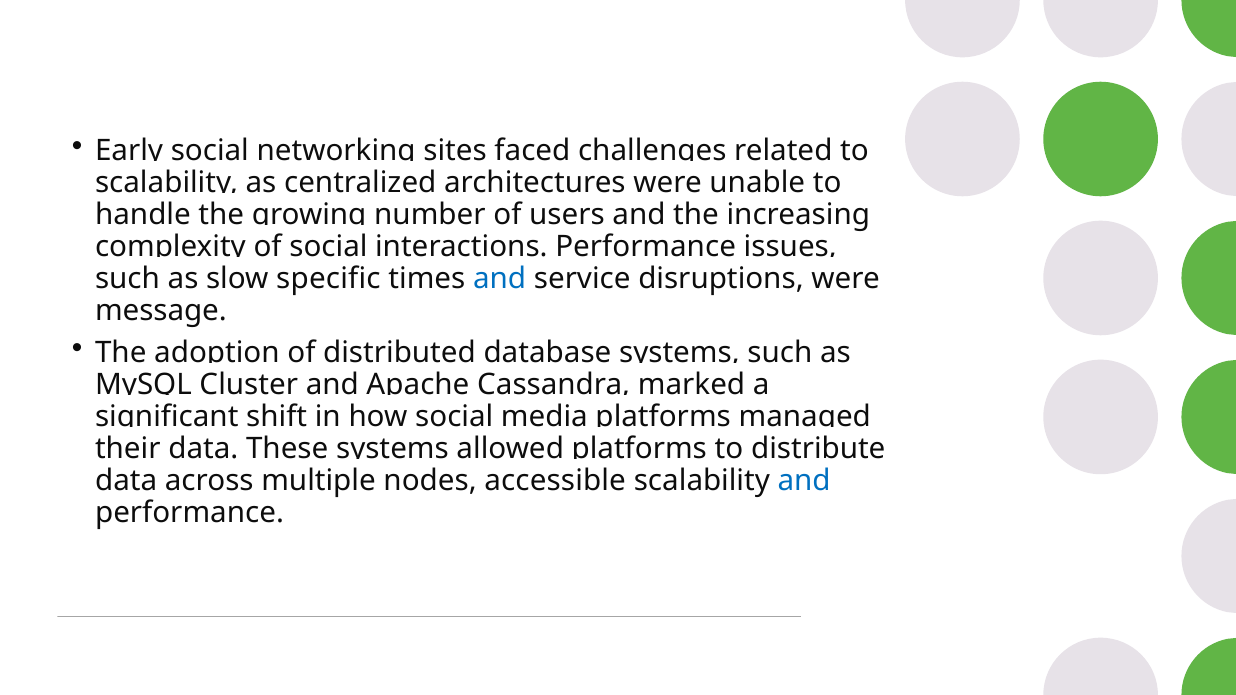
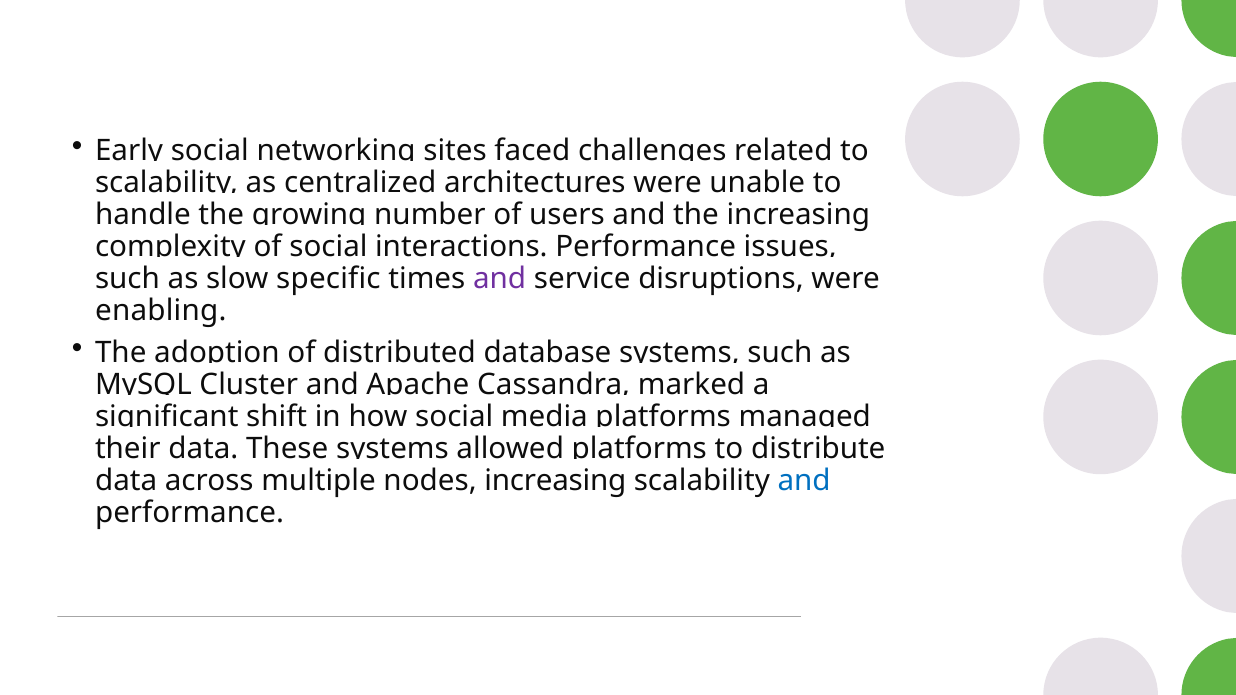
and at (500, 279) colour: blue -> purple
message: message -> enabling
nodes accessible: accessible -> increasing
